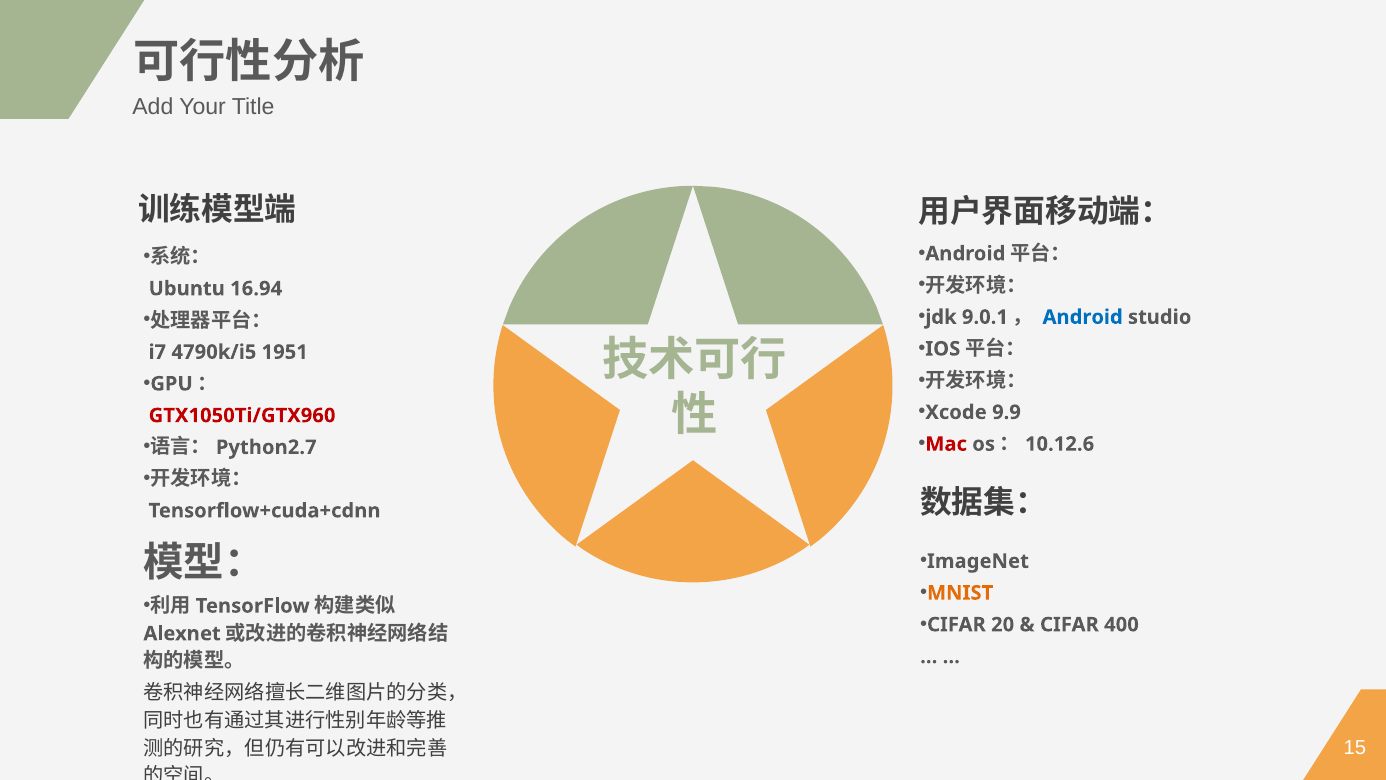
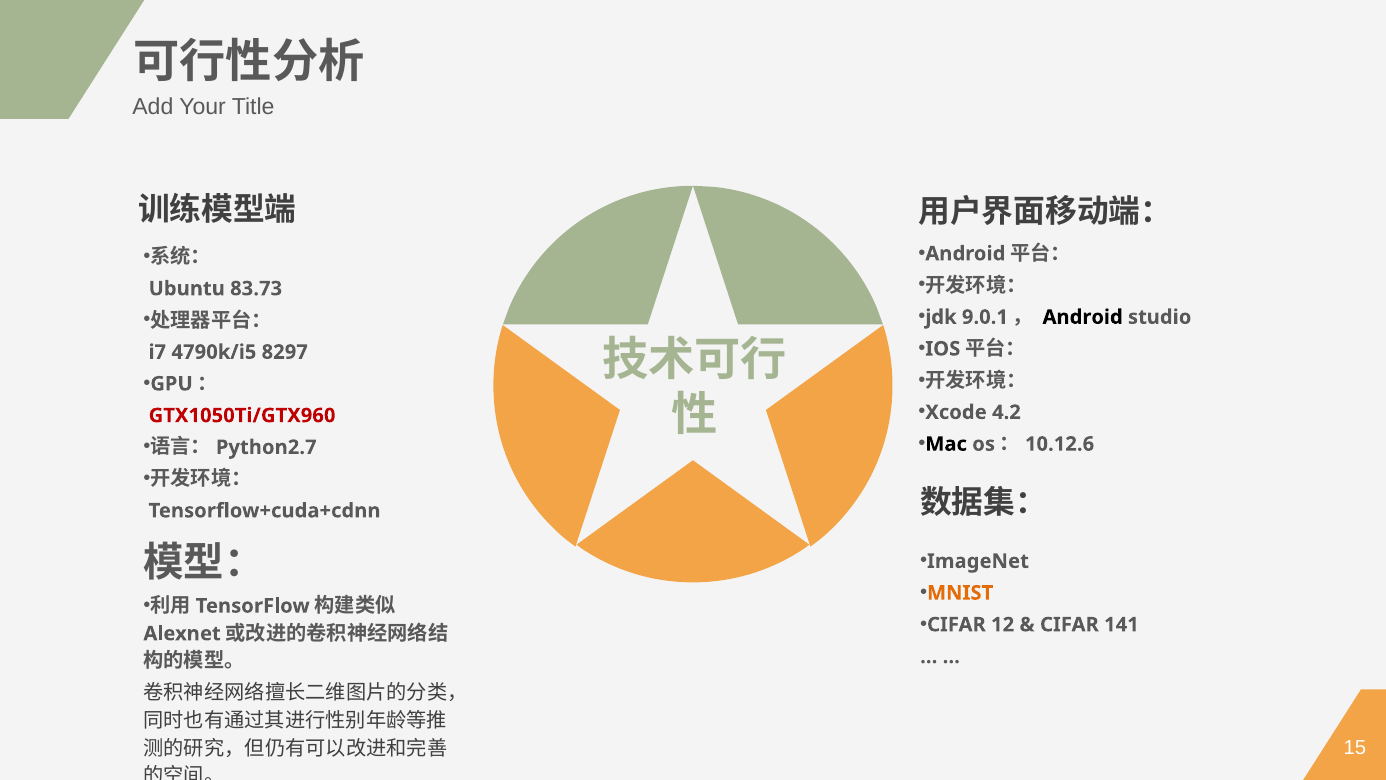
16.94: 16.94 -> 83.73
Android at (1083, 317) colour: blue -> black
1951: 1951 -> 8297
9.9: 9.9 -> 4.2
Mac colour: red -> black
20: 20 -> 12
400: 400 -> 141
